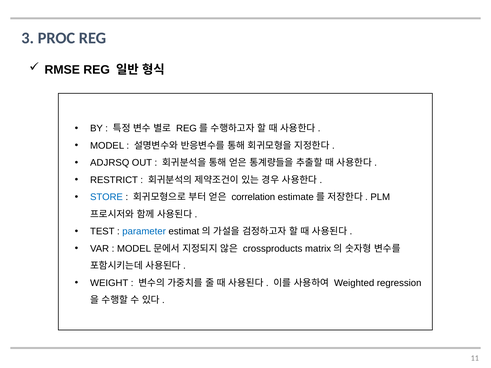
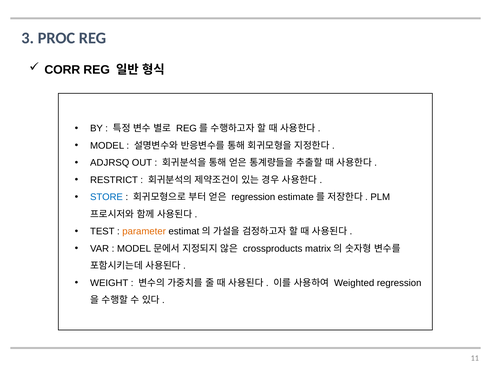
RMSE: RMSE -> CORR
correlation at (253, 197): correlation -> regression
parameter colour: blue -> orange
